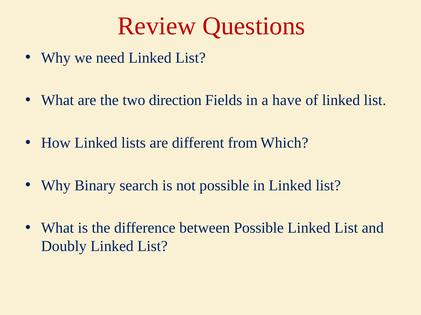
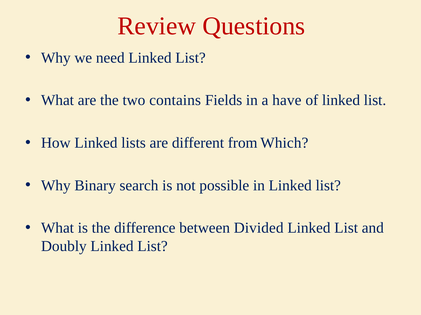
direction: direction -> contains
between Possible: Possible -> Divided
